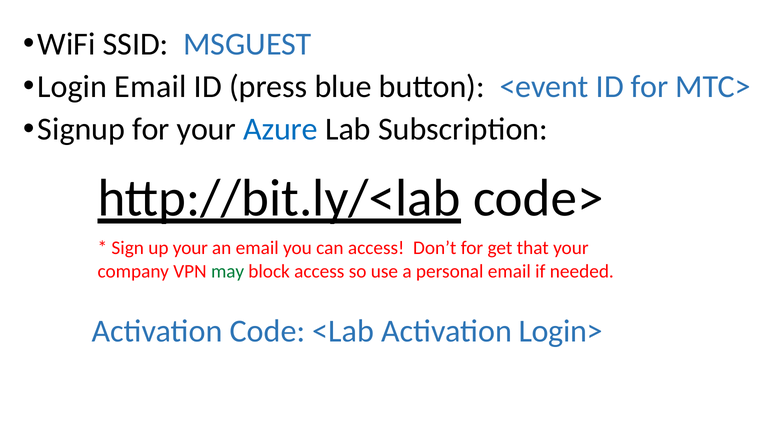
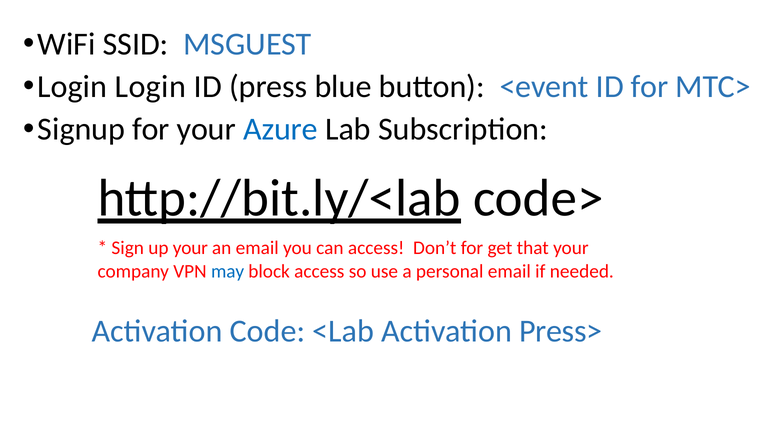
Login Email: Email -> Login
may colour: green -> blue
Login>: Login> -> Press>
